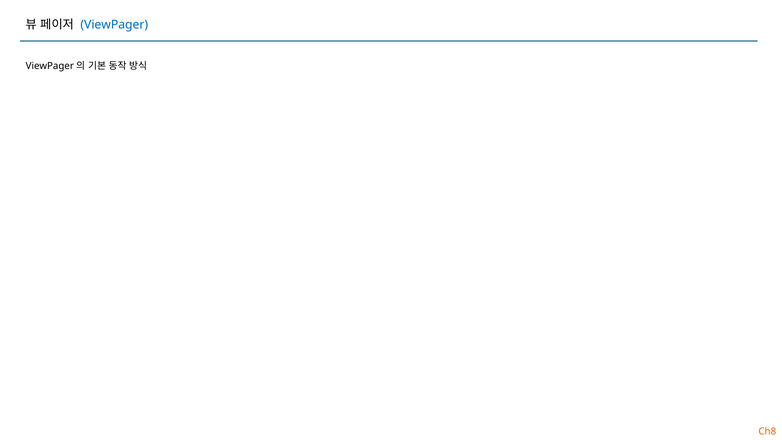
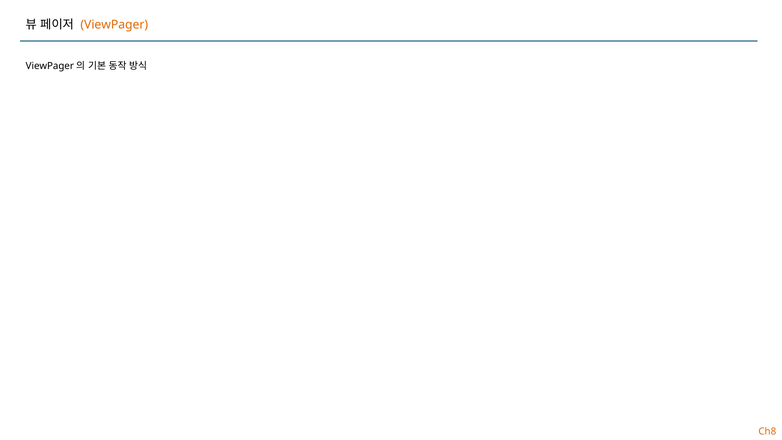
ViewPager colour: blue -> orange
